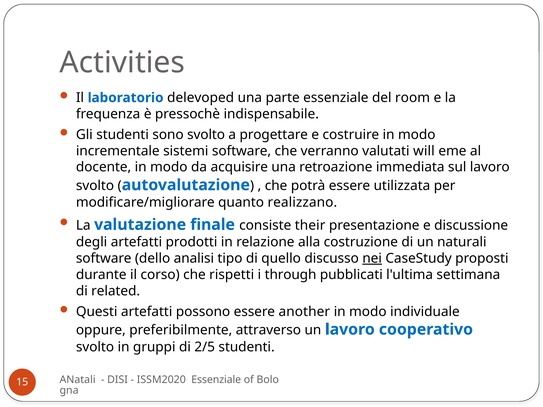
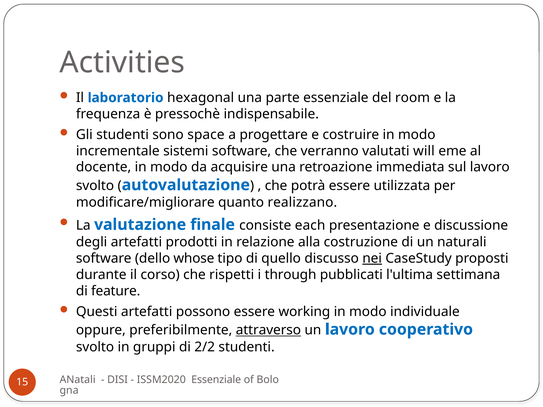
delevoped: delevoped -> hexagonal
sono svolto: svolto -> space
their: their -> each
analisi: analisi -> whose
related: related -> feature
another: another -> working
attraverso underline: none -> present
2/5: 2/5 -> 2/2
